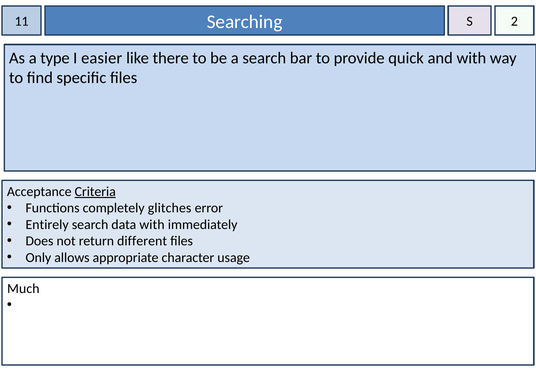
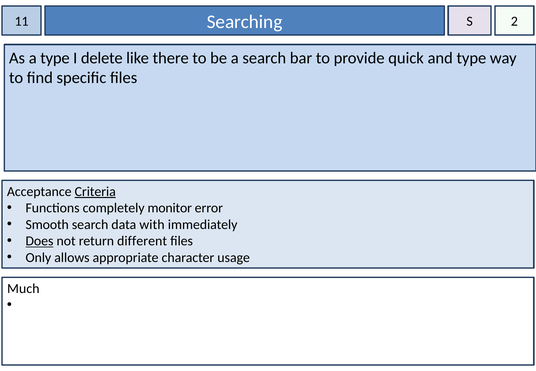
easier: easier -> delete
and with: with -> type
glitches: glitches -> monitor
Entirely: Entirely -> Smooth
Does underline: none -> present
